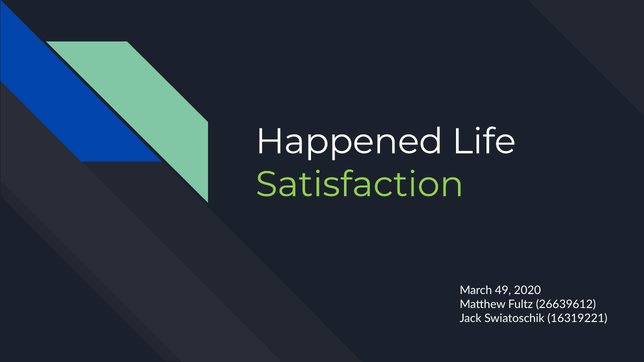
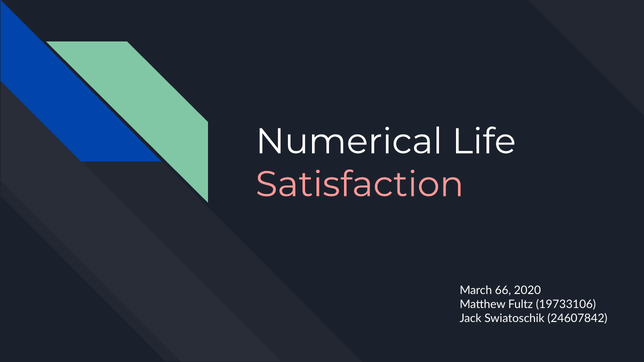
Happened: Happened -> Numerical
Satisfaction colour: light green -> pink
49: 49 -> 66
26639612: 26639612 -> 19733106
16319221: 16319221 -> 24607842
